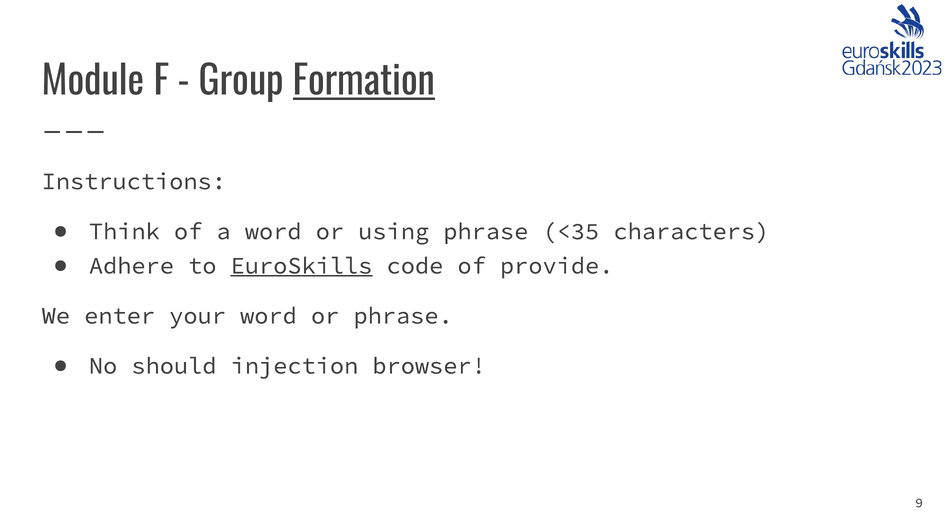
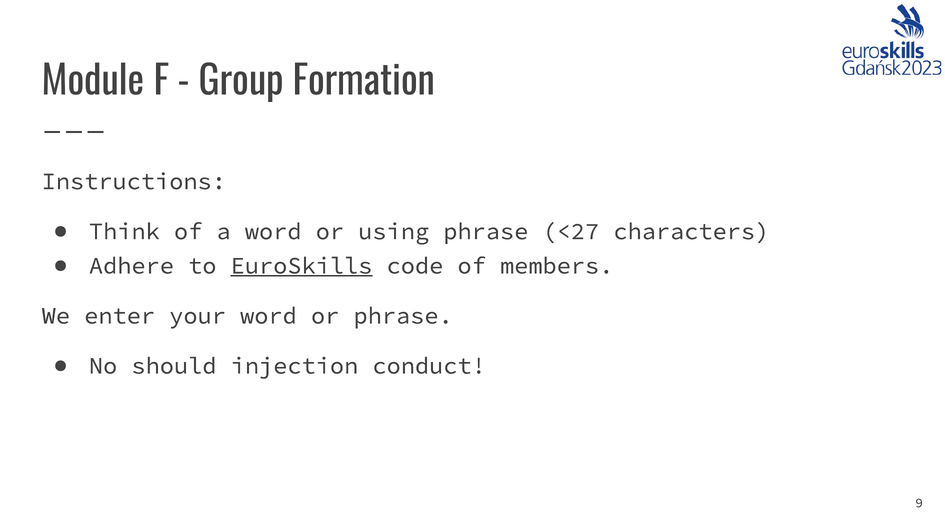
Formation underline: present -> none
<35: <35 -> <27
provide: provide -> members
browser: browser -> conduct
